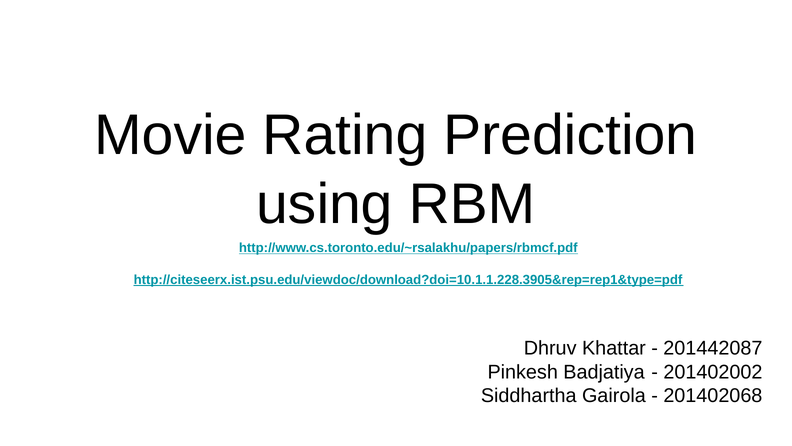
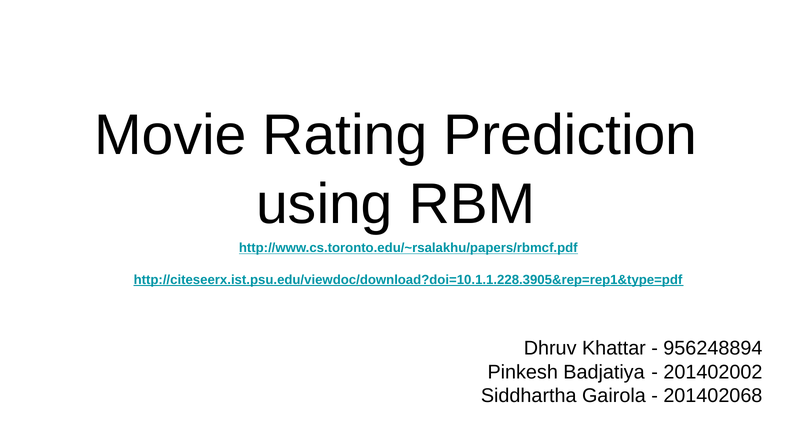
201442087: 201442087 -> 956248894
